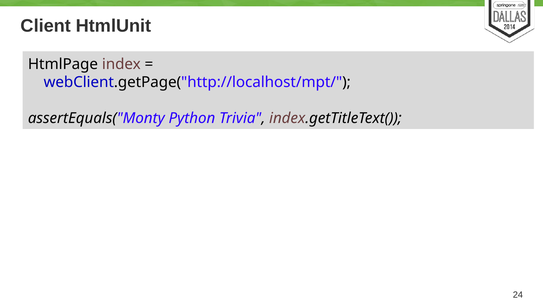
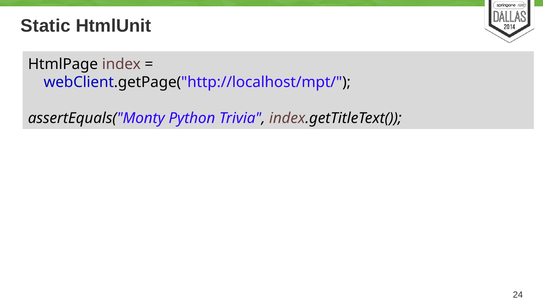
Client: Client -> Static
